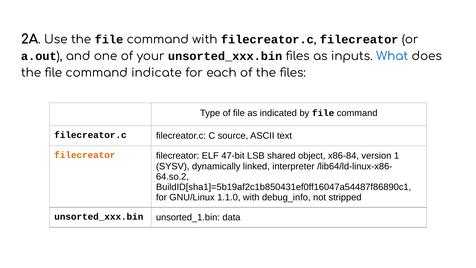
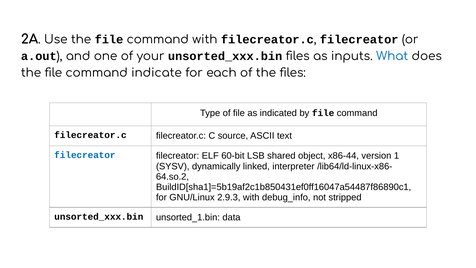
filecreator at (85, 155) colour: orange -> blue
47-bit: 47-bit -> 60-bit
x86-84: x86-84 -> x86-44
1.1.0: 1.1.0 -> 2.9.3
